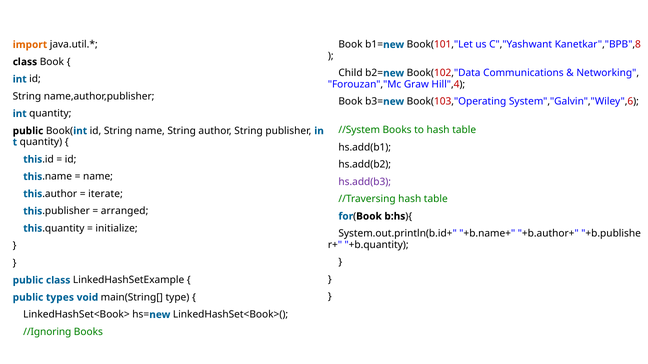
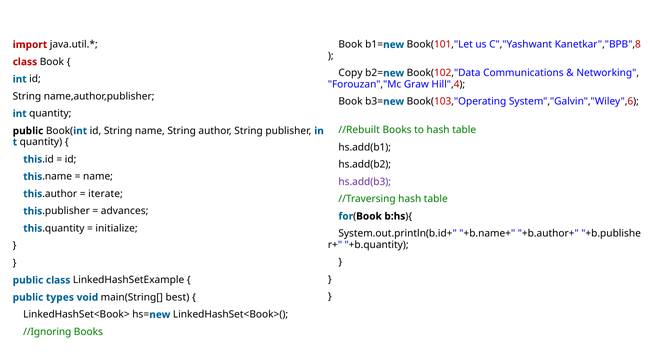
import colour: orange -> red
class at (25, 62) colour: black -> red
Child: Child -> Copy
//System: //System -> //Rebuilt
arranged: arranged -> advances
type: type -> best
